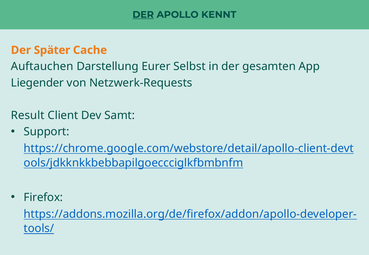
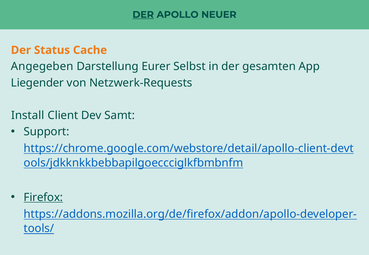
KENNT: KENNT -> NEUER
Später: Später -> Status
Auftauchen: Auftauchen -> Angegeben
Result: Result -> Install
Firefox underline: none -> present
